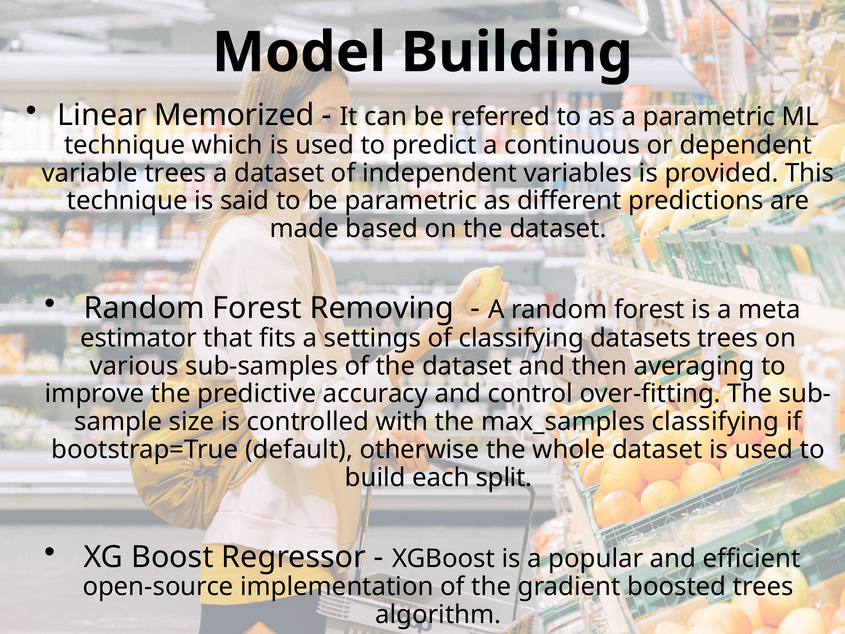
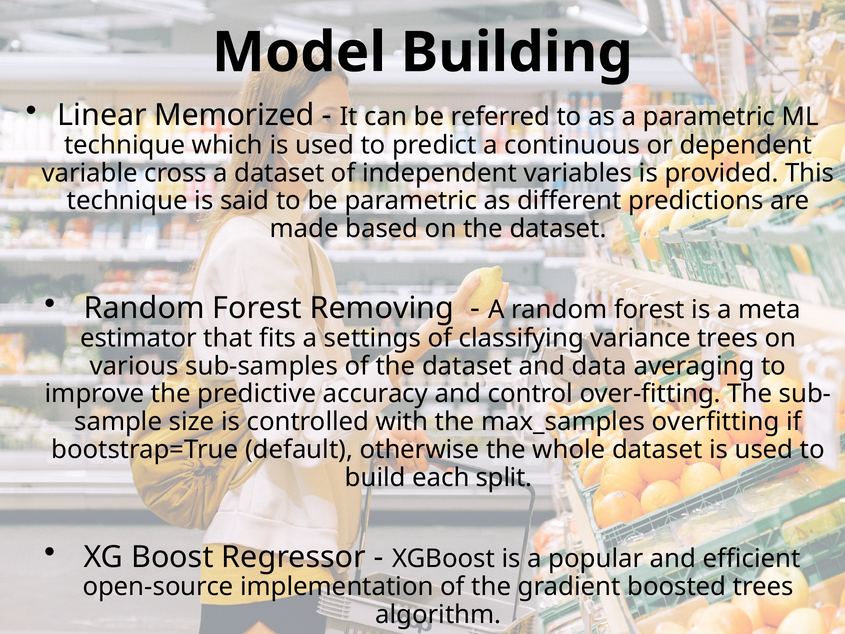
variable trees: trees -> cross
datasets: datasets -> variance
then: then -> data
max_samples classifying: classifying -> overfitting
